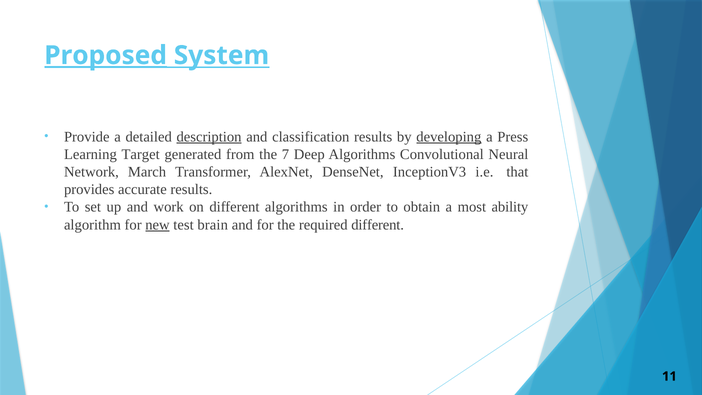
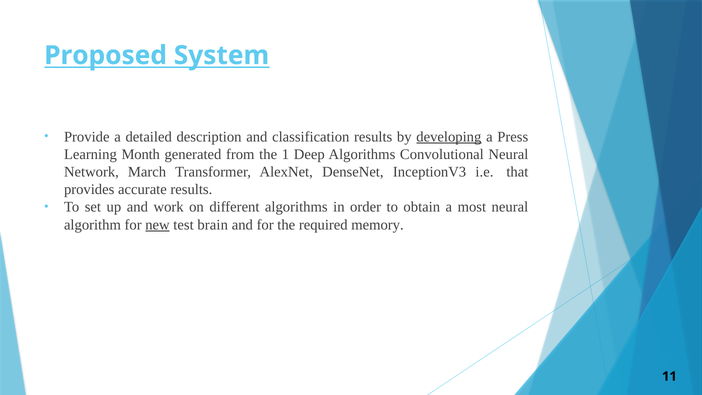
Proposed underline: present -> none
description underline: present -> none
Target: Target -> Month
7: 7 -> 1
most ability: ability -> neural
required different: different -> memory
